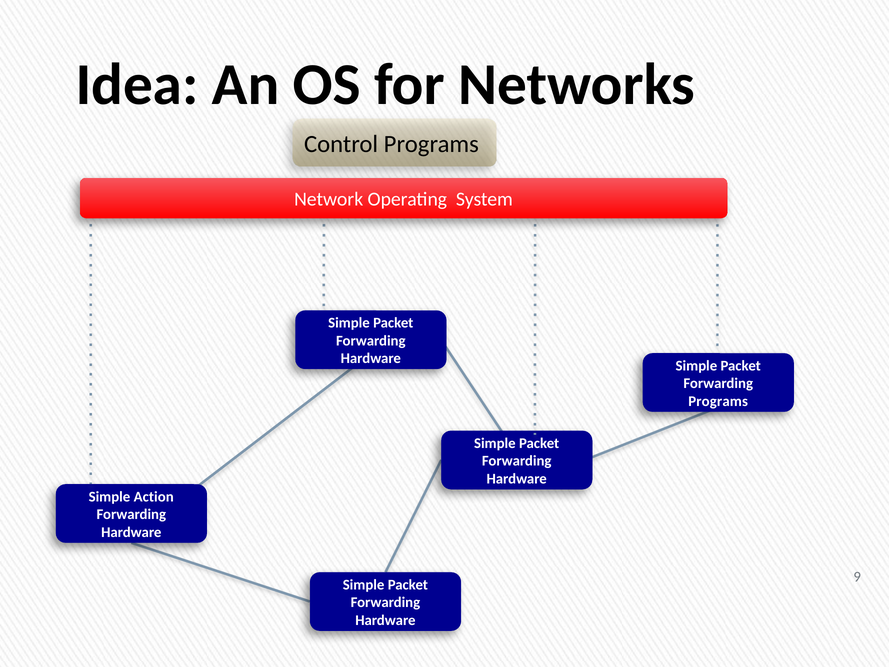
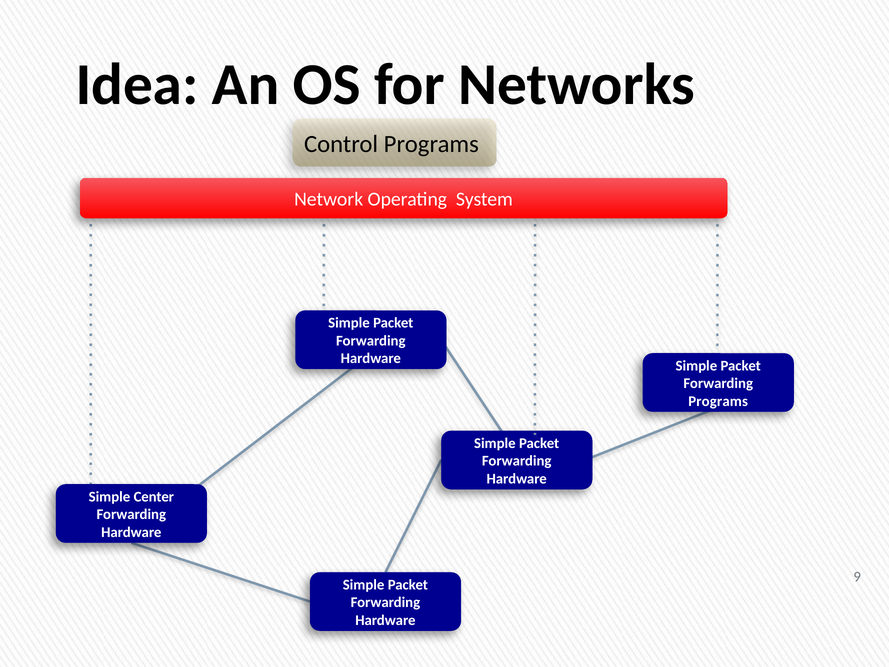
Action: Action -> Center
